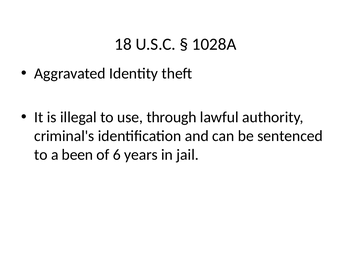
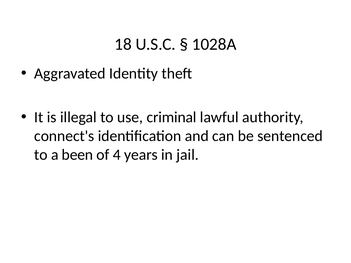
through: through -> criminal
criminal's: criminal's -> connect's
6: 6 -> 4
